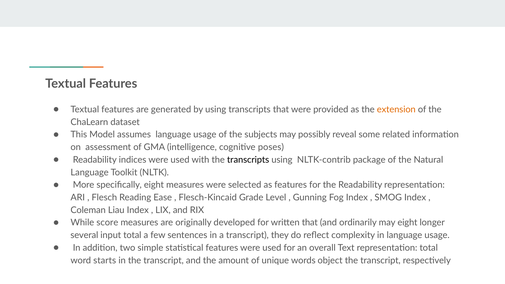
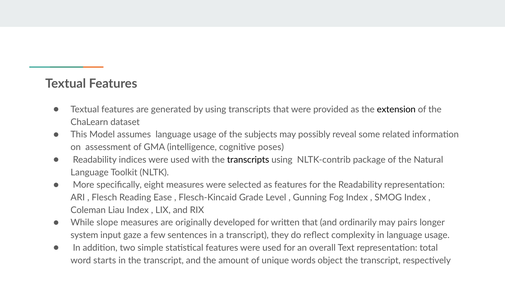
extension colour: orange -> black
score: score -> slope
may eight: eight -> pairs
several: several -> system
input total: total -> gaze
